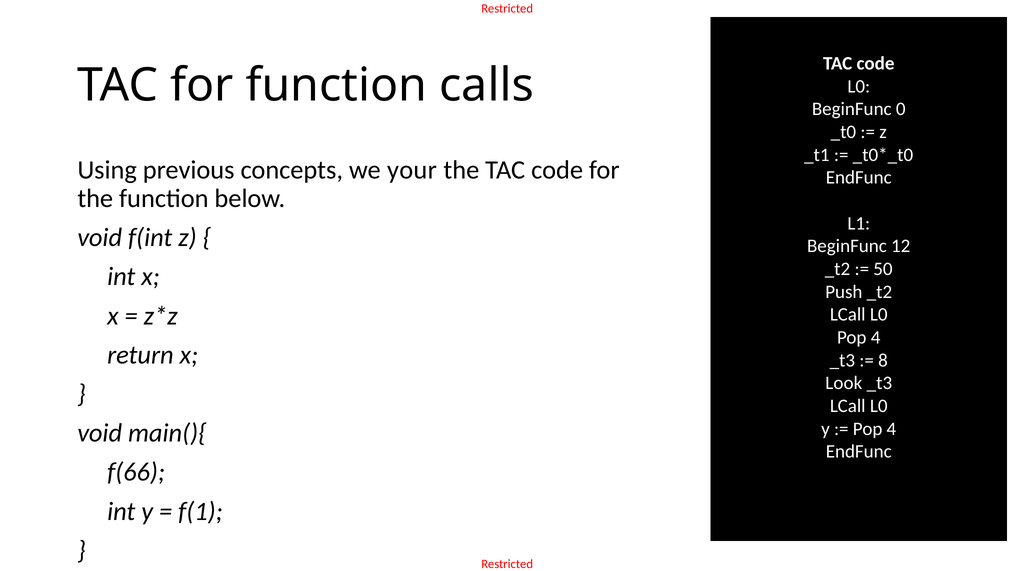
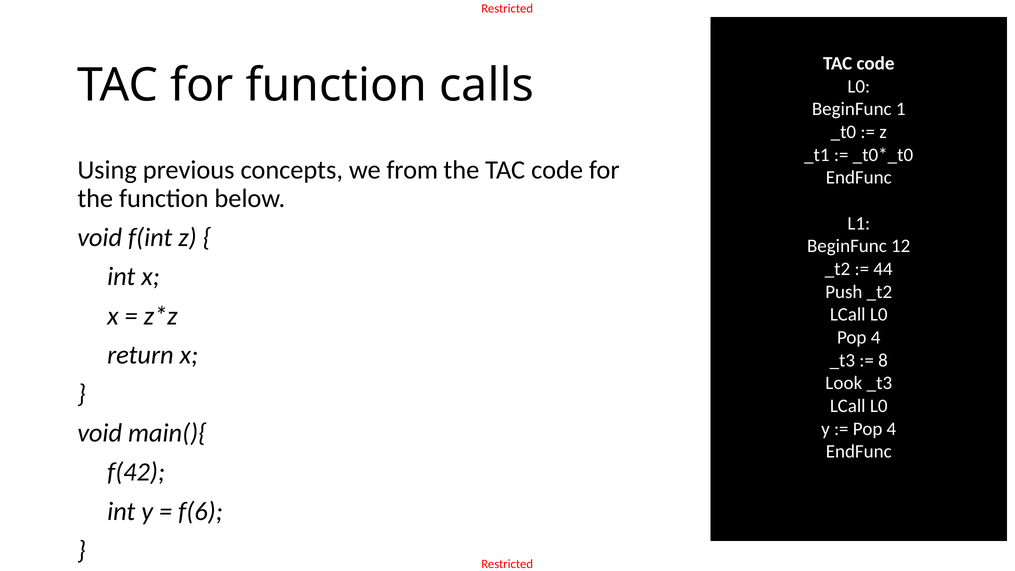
0: 0 -> 1
your: your -> from
50: 50 -> 44
f(66: f(66 -> f(42
f(1: f(1 -> f(6
